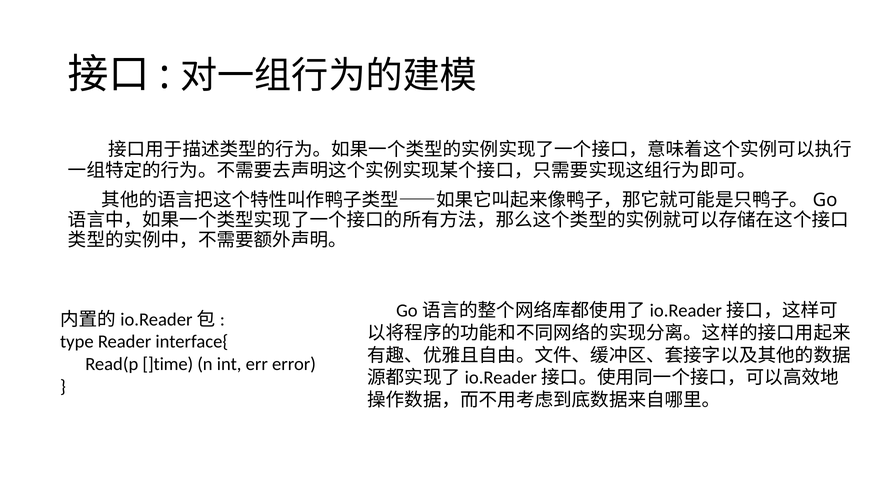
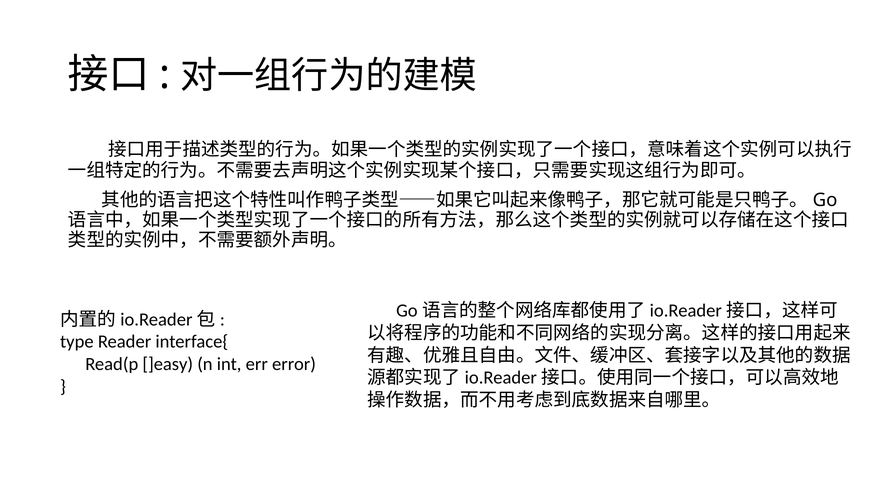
]time: ]time -> ]easy
